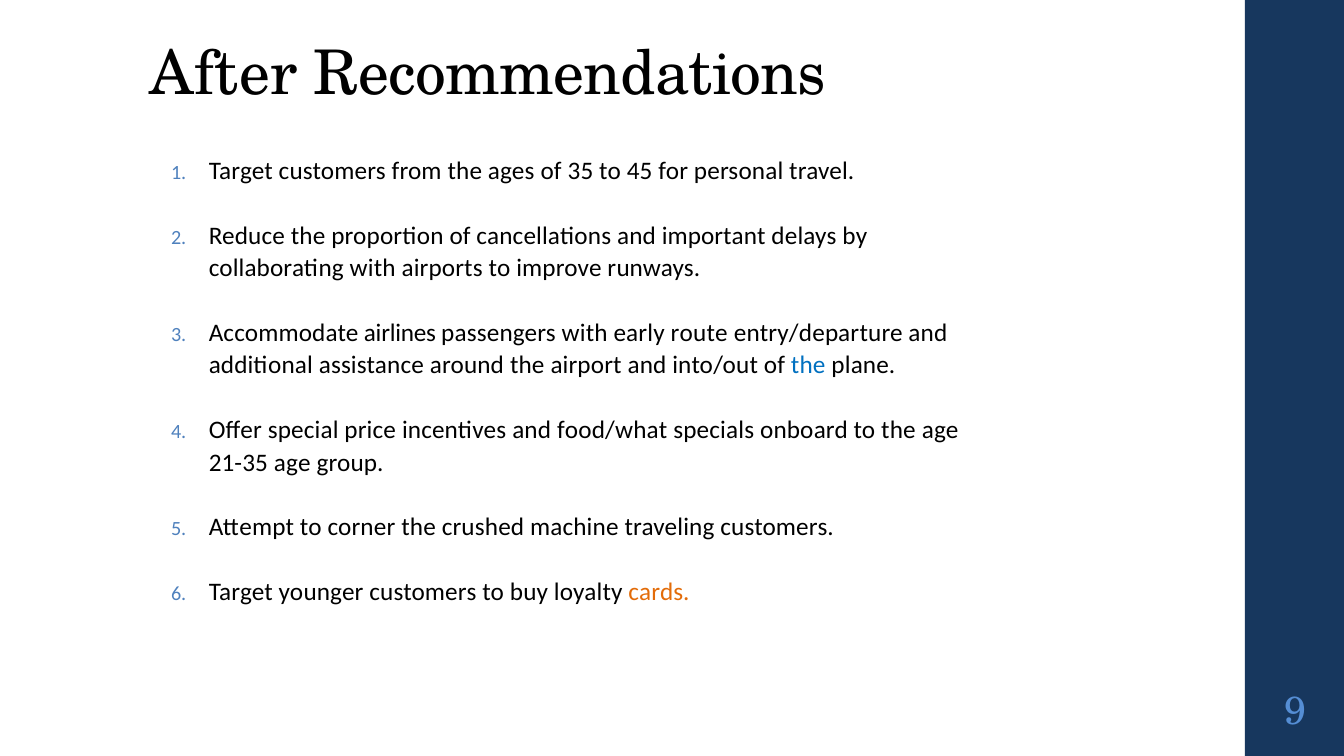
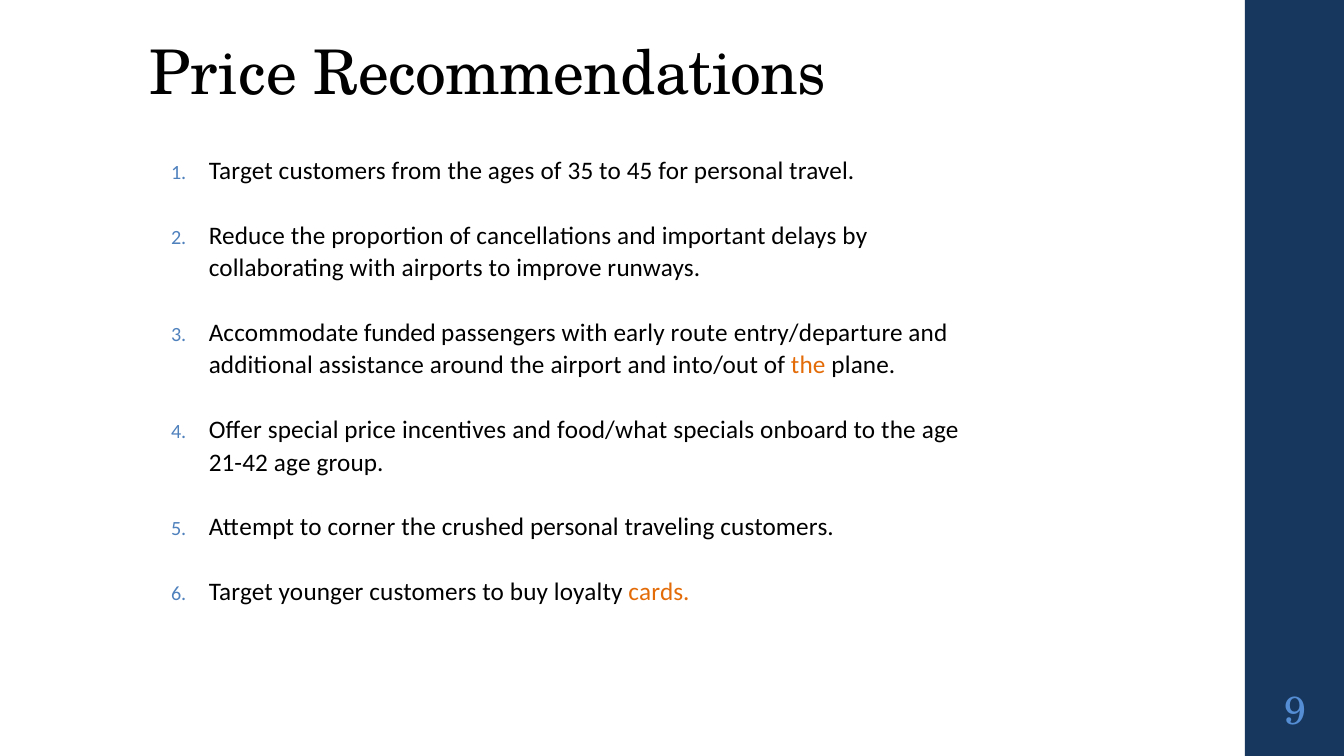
After at (223, 74): After -> Price
airlines: airlines -> funded
the at (808, 366) colour: blue -> orange
21-35: 21-35 -> 21-42
crushed machine: machine -> personal
